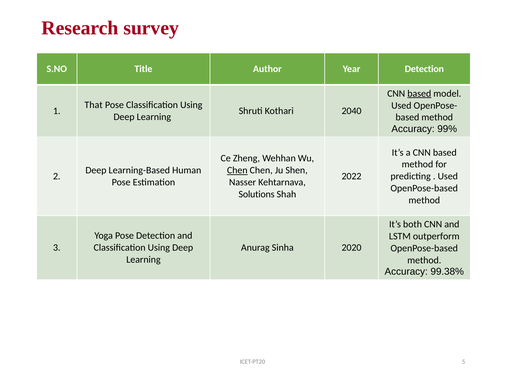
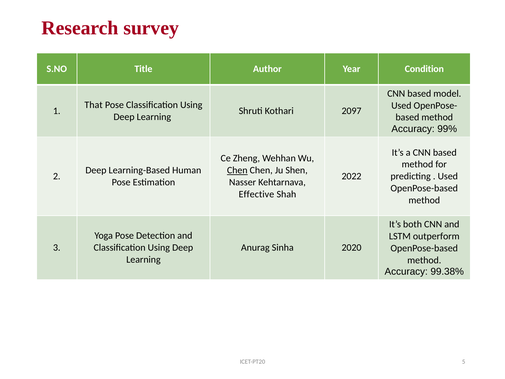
Year Detection: Detection -> Condition
based at (419, 93) underline: present -> none
2040: 2040 -> 2097
Solutions: Solutions -> Effective
